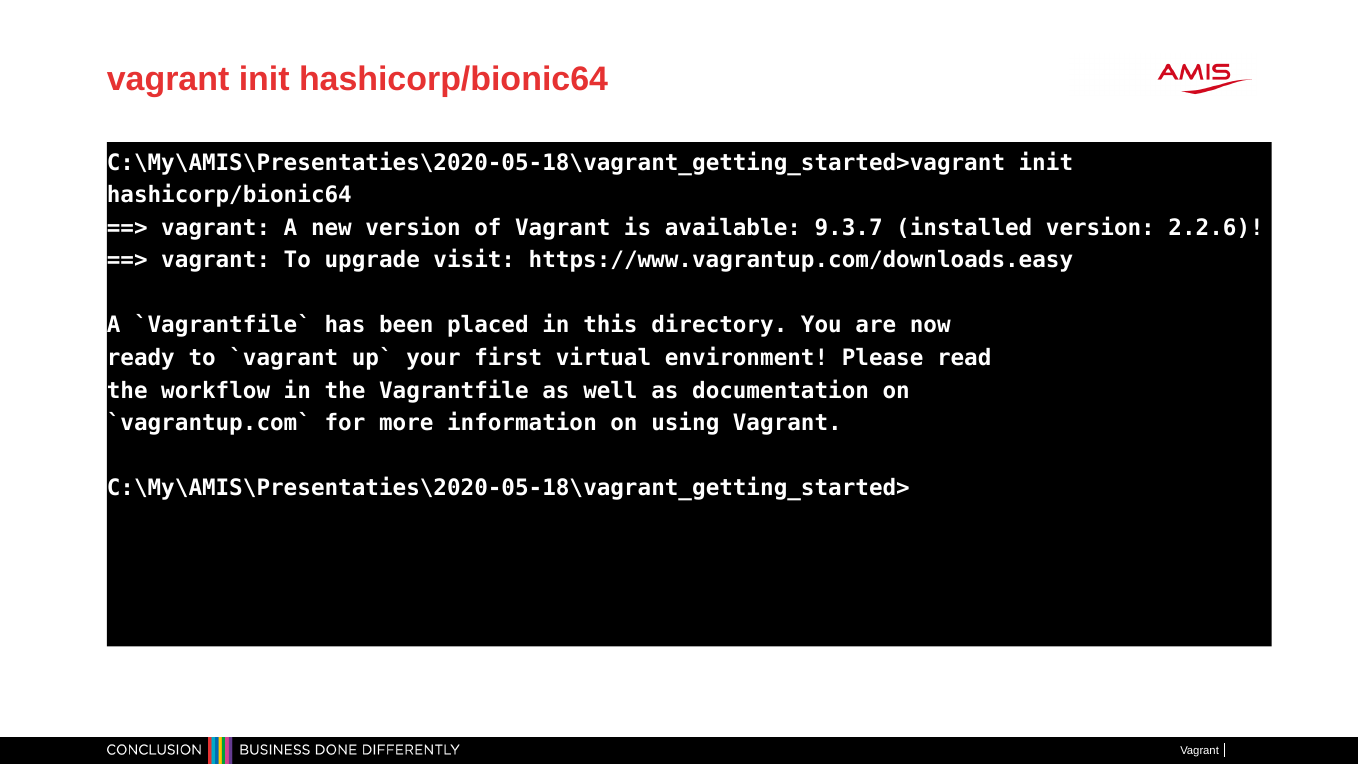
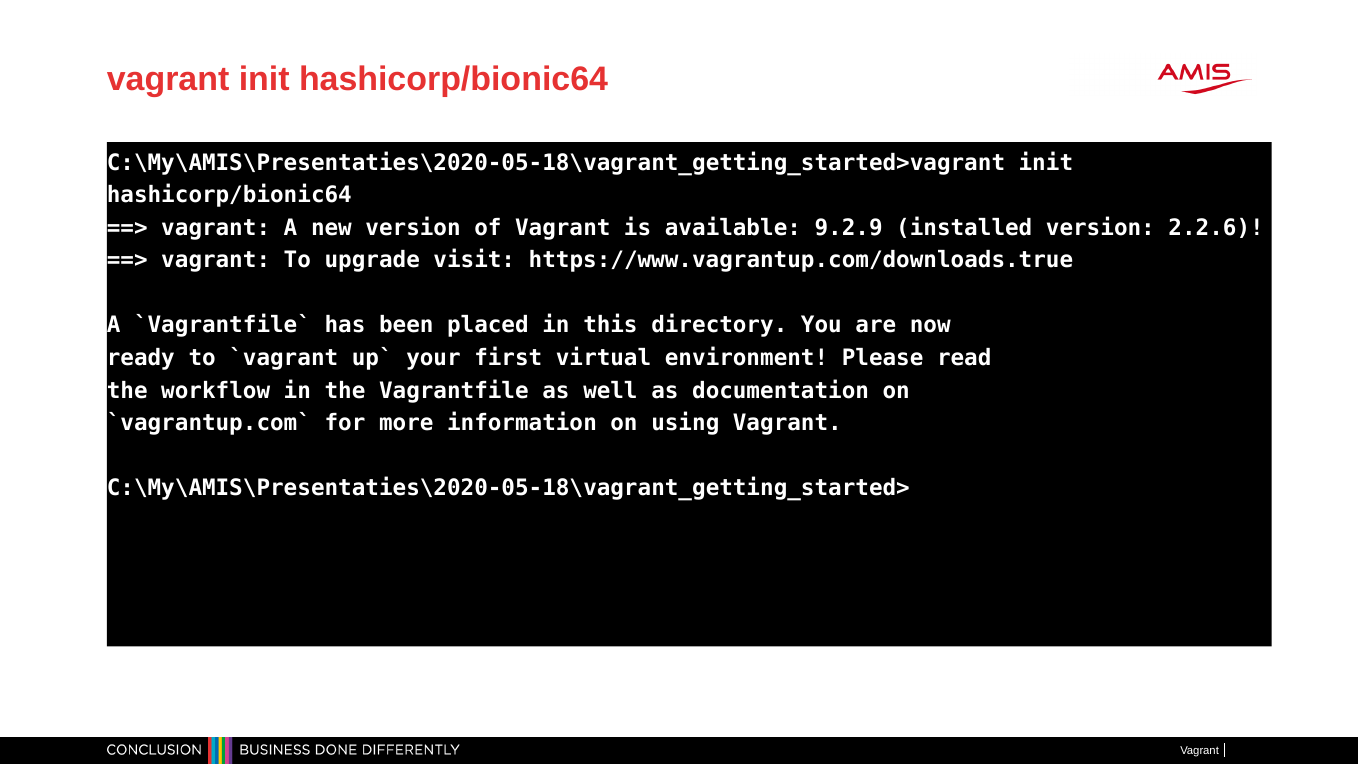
9.3.7: 9.3.7 -> 9.2.9
https://www.vagrantup.com/downloads.easy: https://www.vagrantup.com/downloads.easy -> https://www.vagrantup.com/downloads.true
